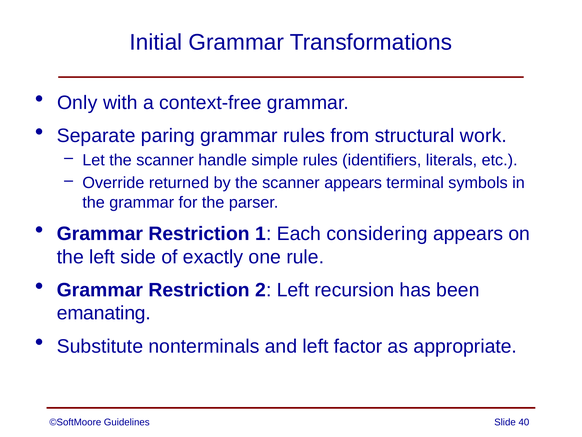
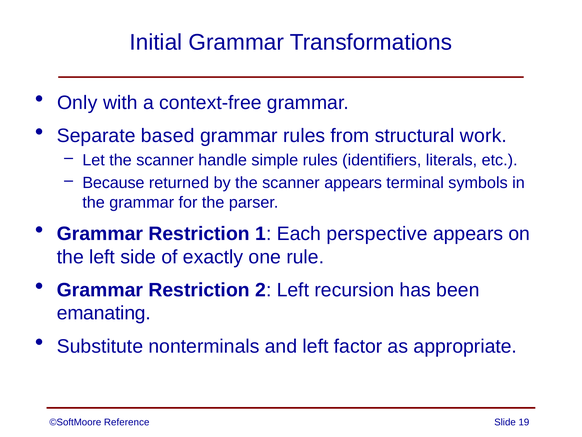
paring: paring -> based
Override: Override -> Because
considering: considering -> perspective
Guidelines: Guidelines -> Reference
40: 40 -> 19
